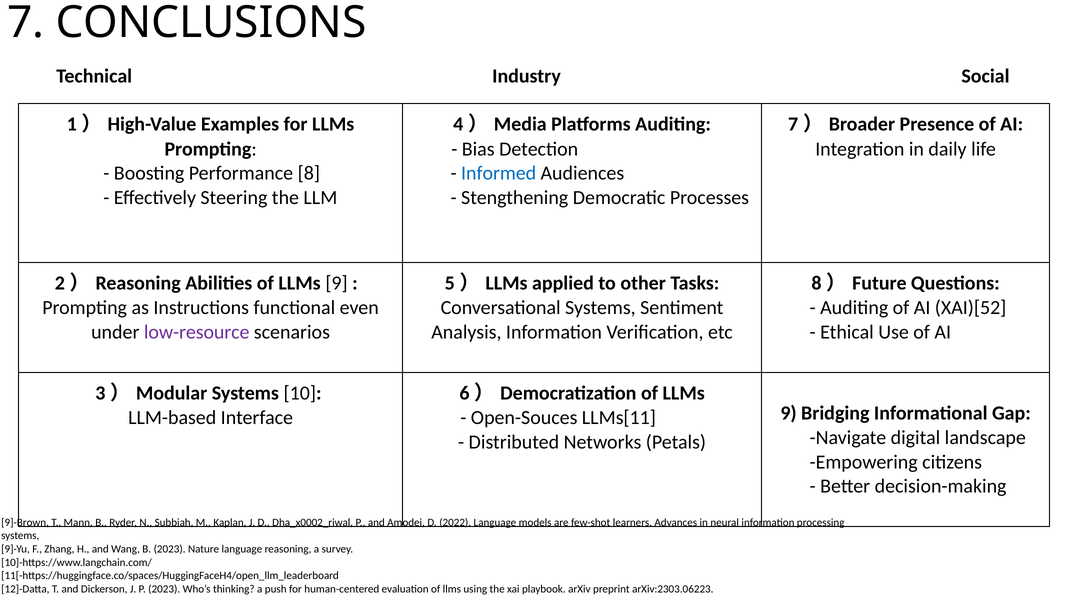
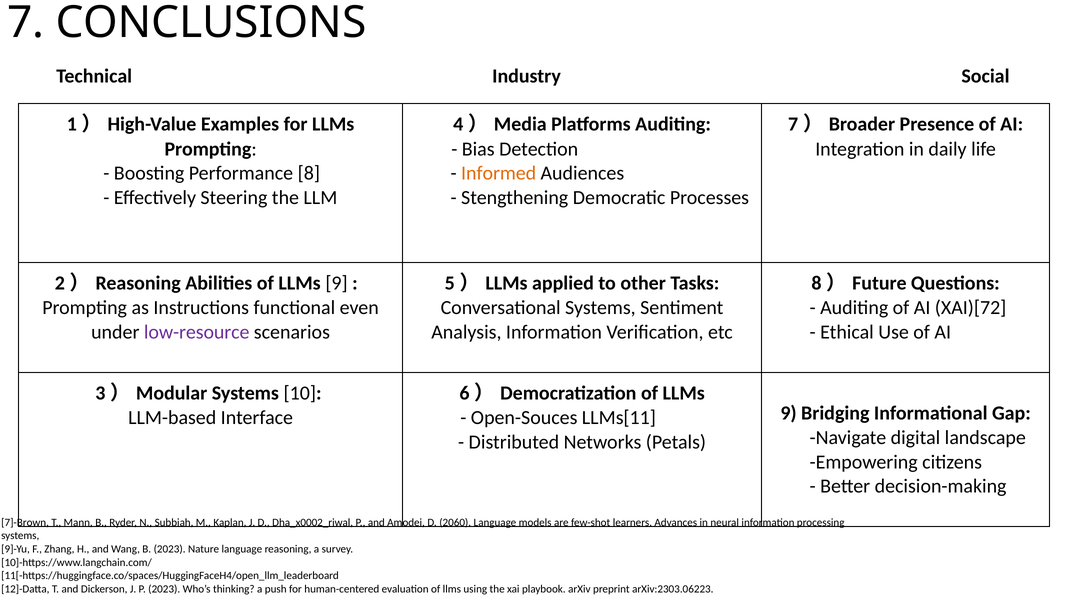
Informed colour: blue -> orange
XAI)[52: XAI)[52 -> XAI)[72
9]-Brown: 9]-Brown -> 7]-Brown
2022: 2022 -> 2060
